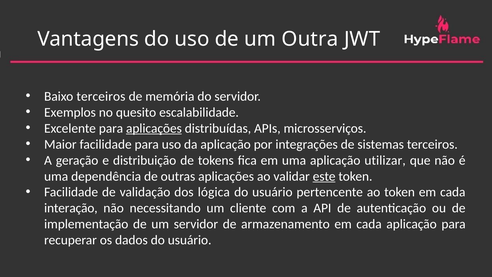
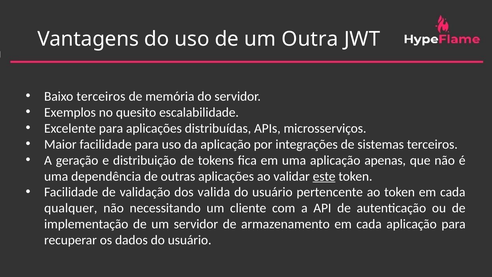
aplicações at (154, 128) underline: present -> none
utilizar: utilizar -> apenas
lógica: lógica -> valida
interação: interação -> qualquer
